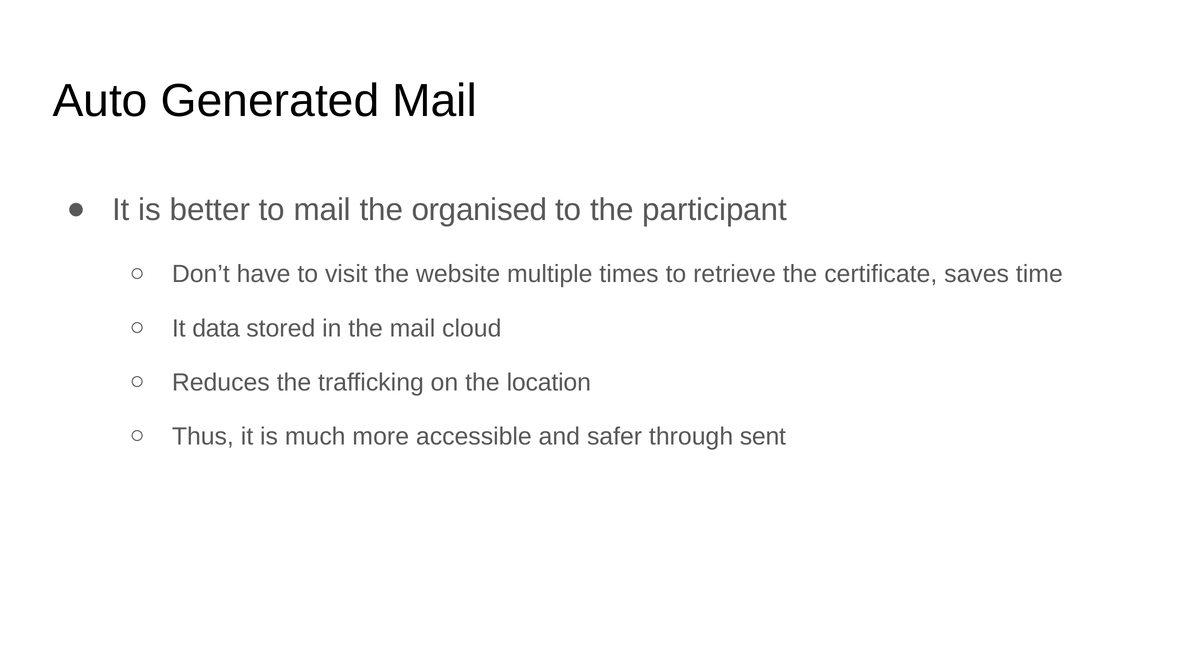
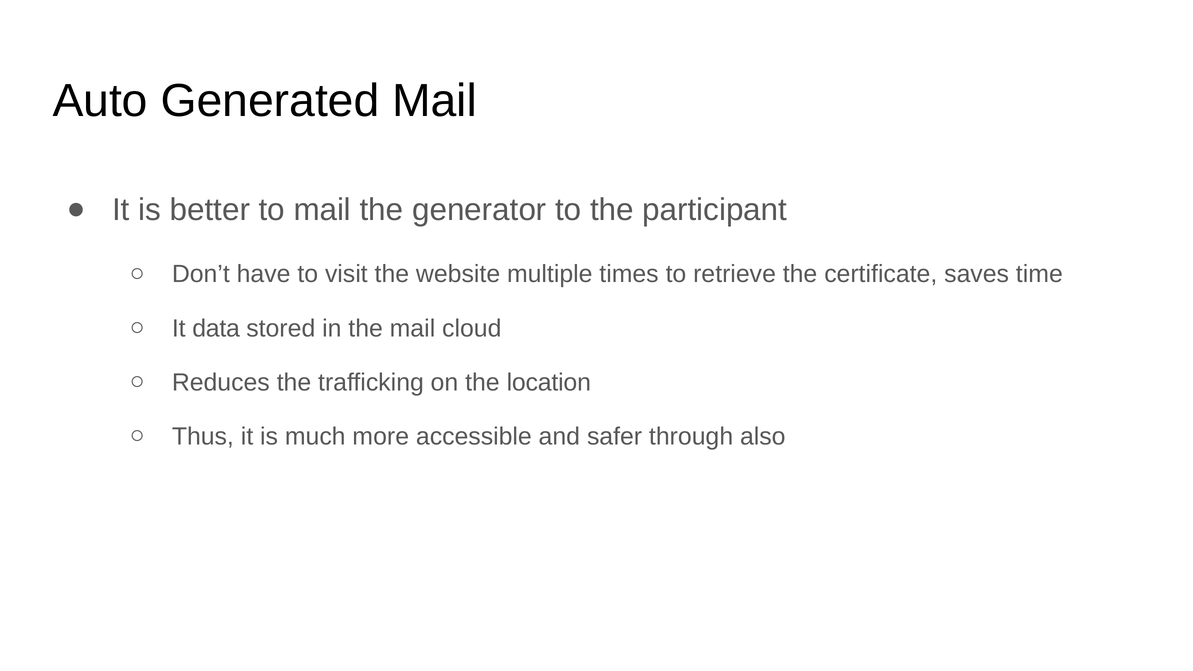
organised: organised -> generator
sent: sent -> also
